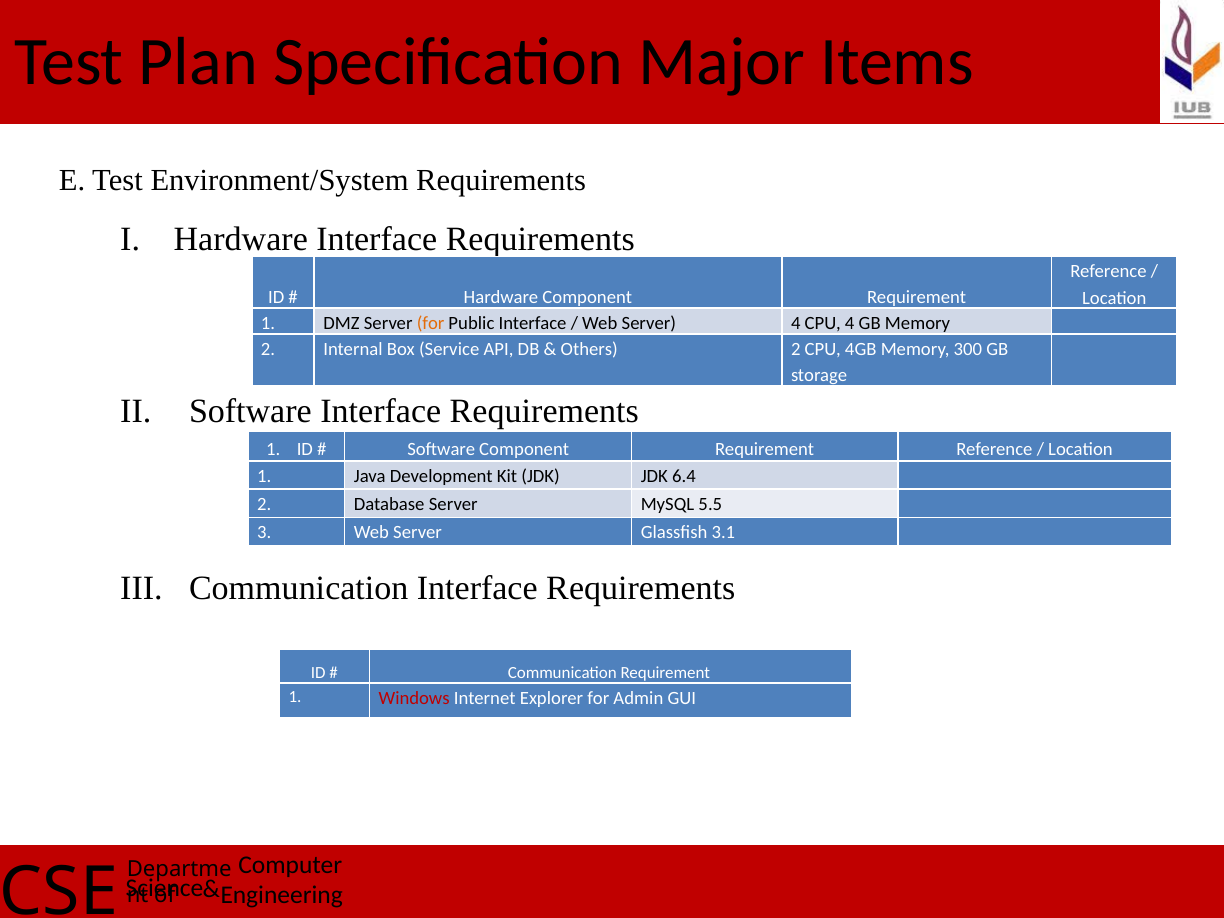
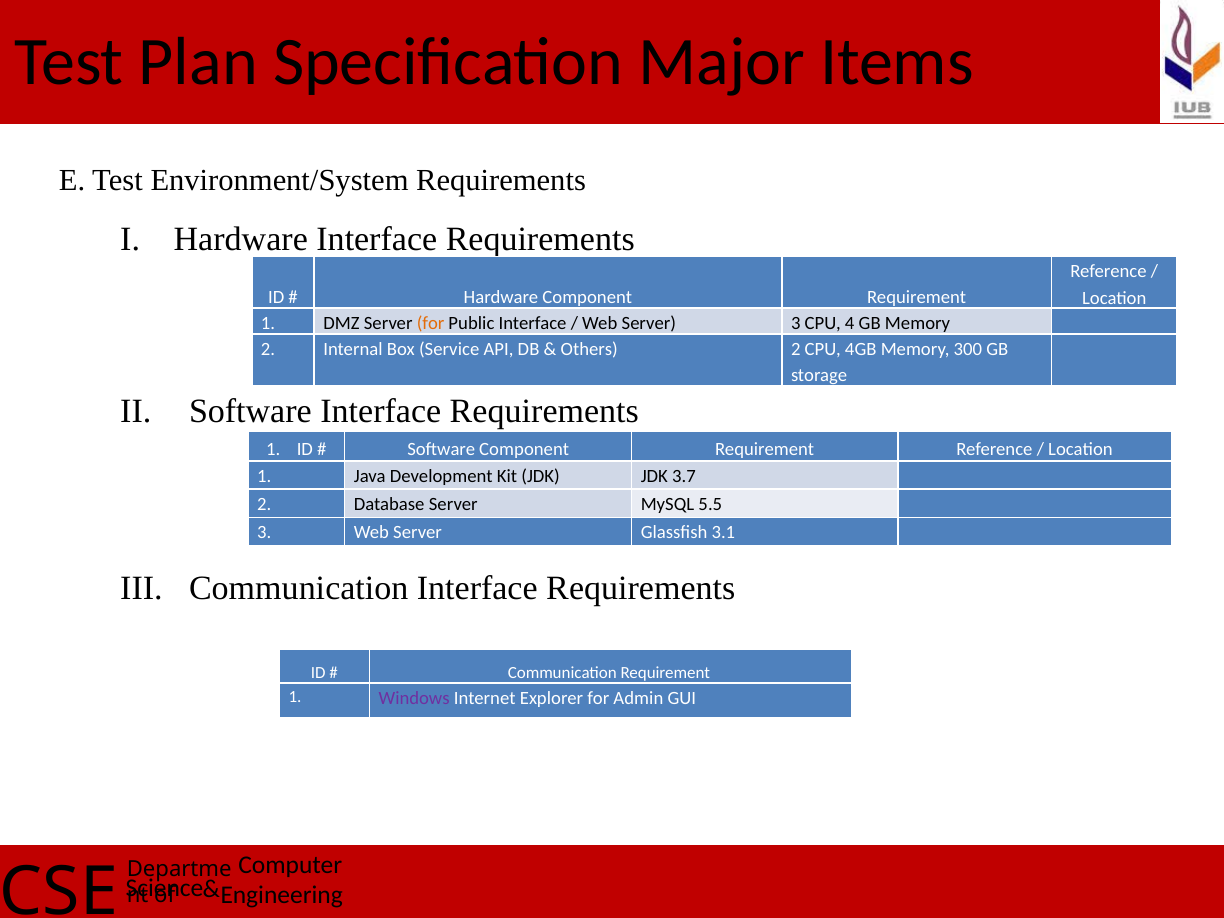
Server 4: 4 -> 3
6.4: 6.4 -> 3.7
Windows colour: red -> purple
